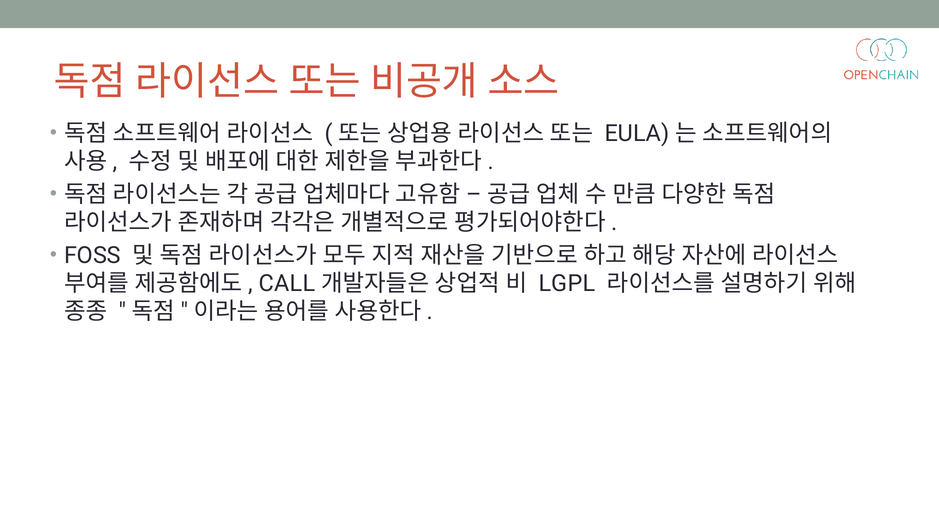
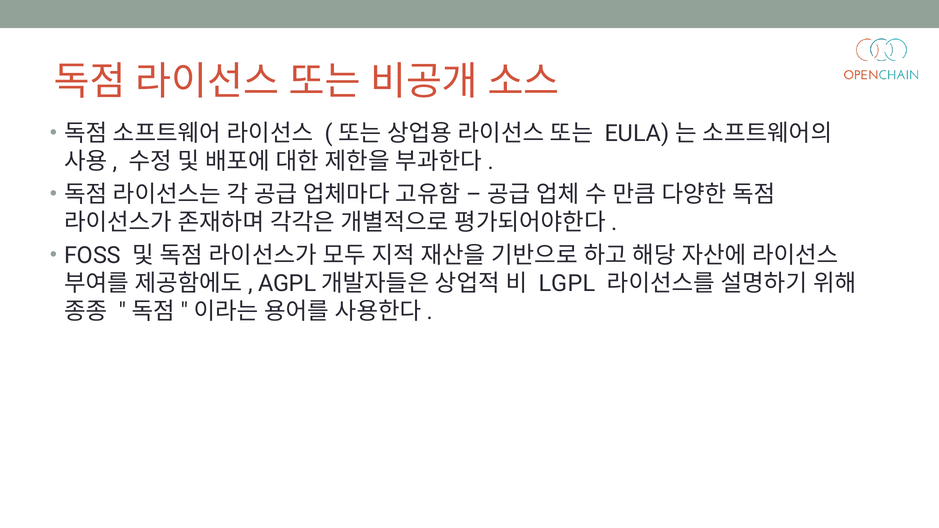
CALL: CALL -> AGPL
